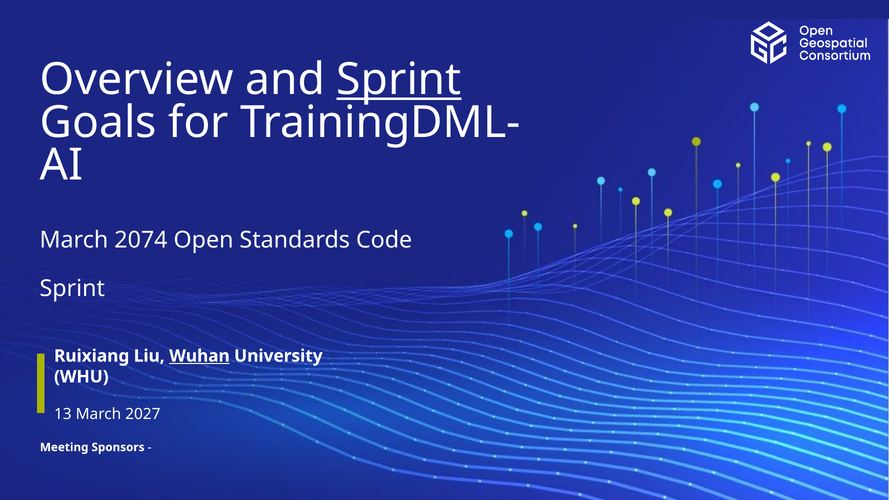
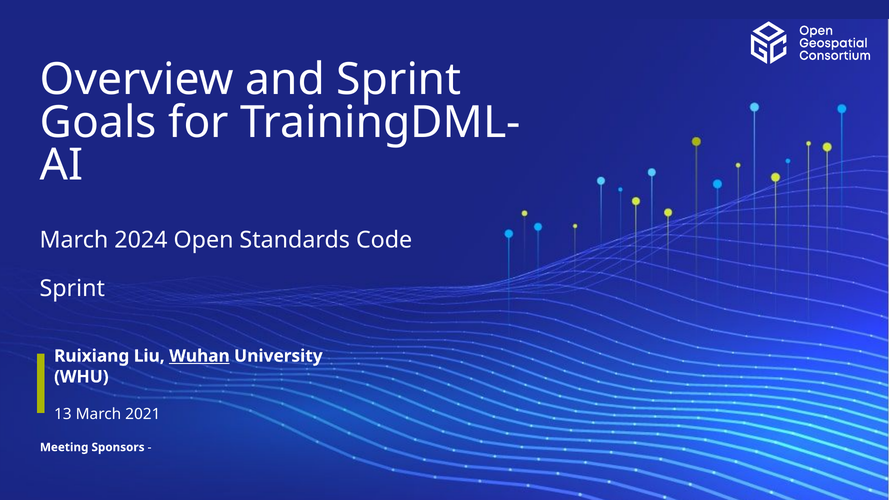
Sprint at (399, 80) underline: present -> none
2074: 2074 -> 2024
2027: 2027 -> 2021
